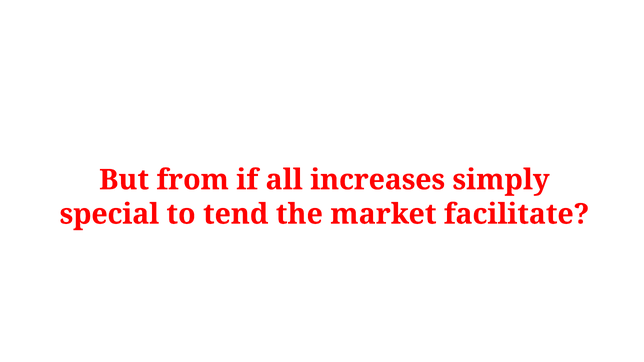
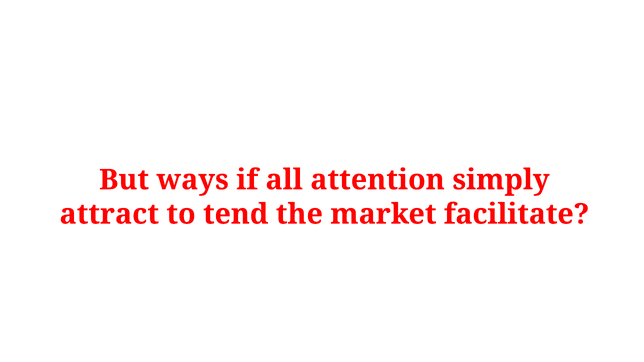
from: from -> ways
increases: increases -> attention
special: special -> attract
